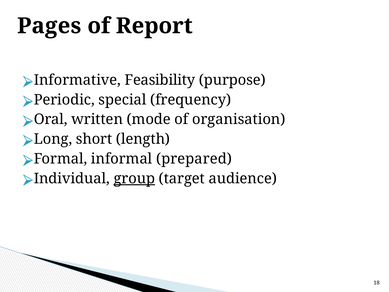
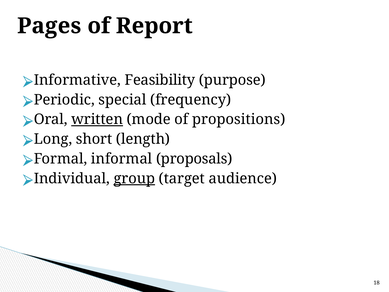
written underline: none -> present
organisation: organisation -> propositions
prepared: prepared -> proposals
